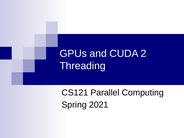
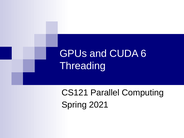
2: 2 -> 6
